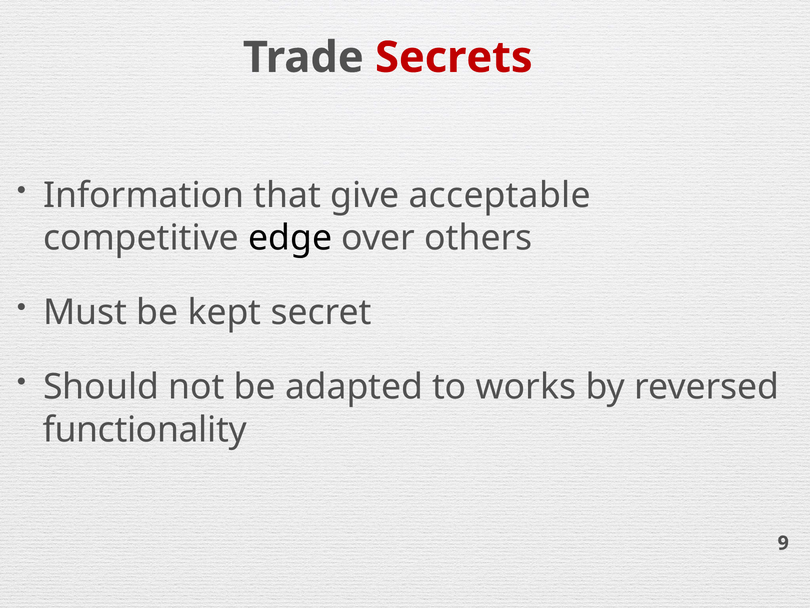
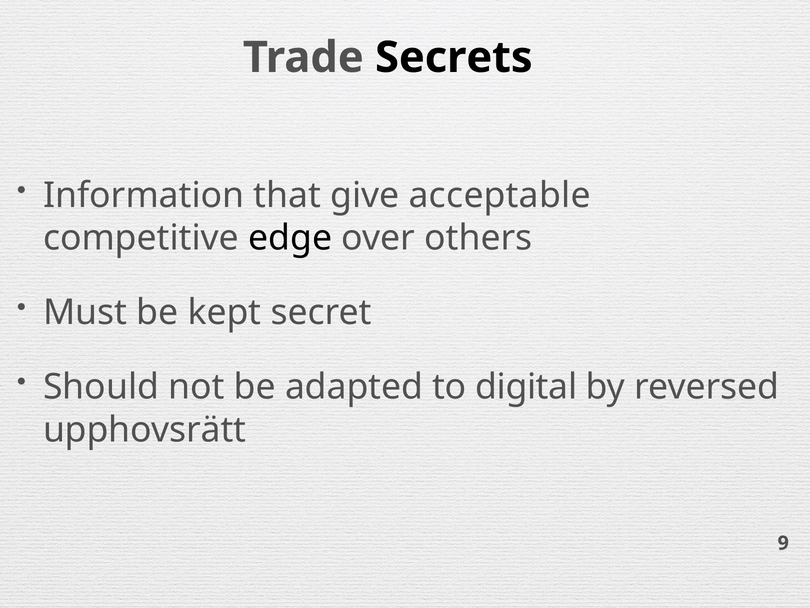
Secrets colour: red -> black
works: works -> digital
functionality: functionality -> upphovsrätt
